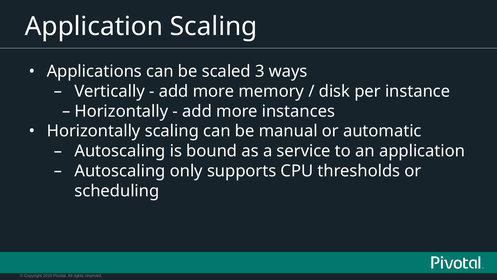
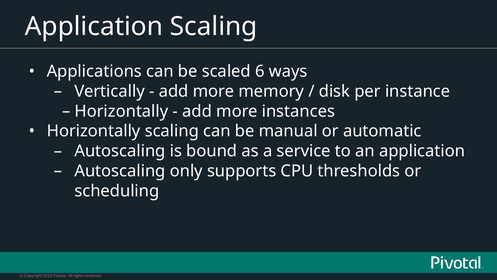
3: 3 -> 6
